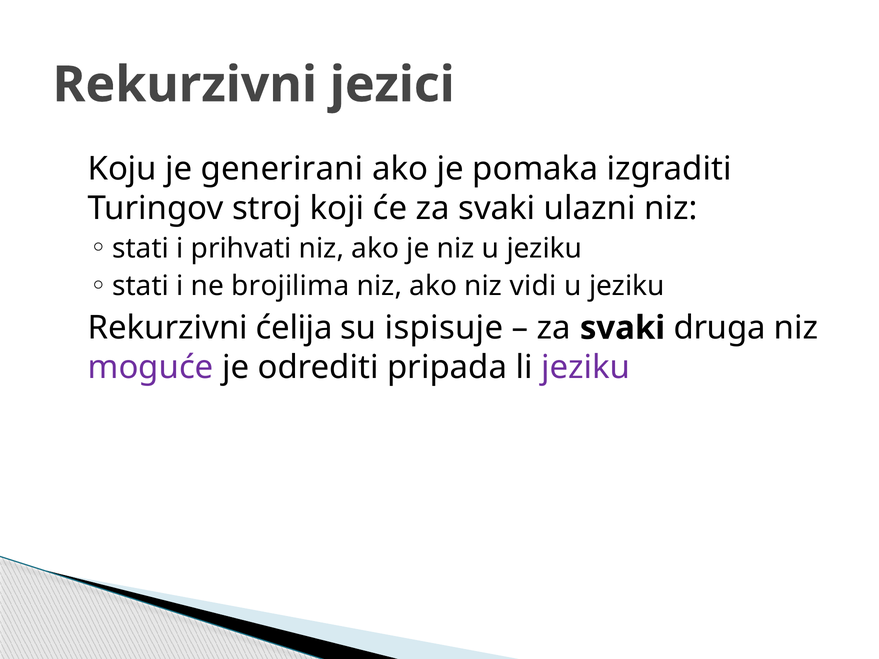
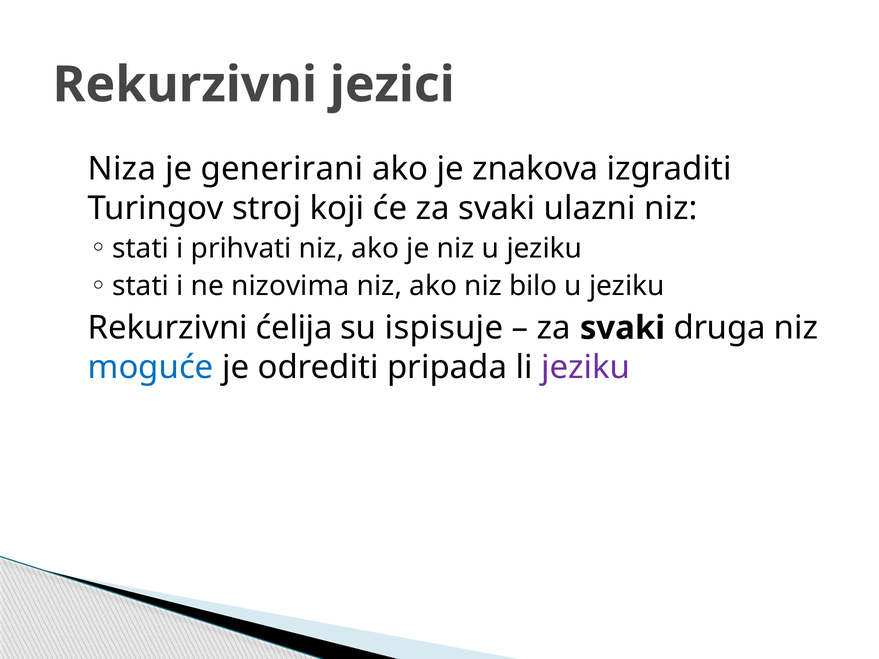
Koju: Koju -> Niza
pomaka: pomaka -> znakova
brojilima: brojilima -> nizovima
vidi: vidi -> bilo
moguće colour: purple -> blue
